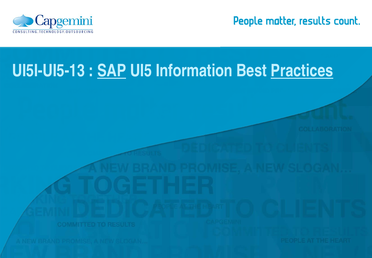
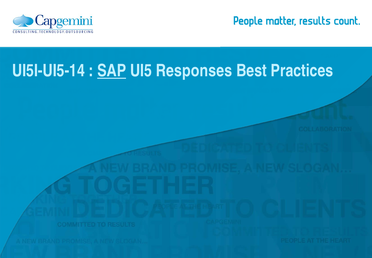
UI5I-UI5-13: UI5I-UI5-13 -> UI5I-UI5-14
Information: Information -> Responses
Practices underline: present -> none
